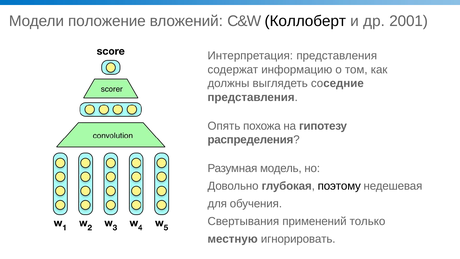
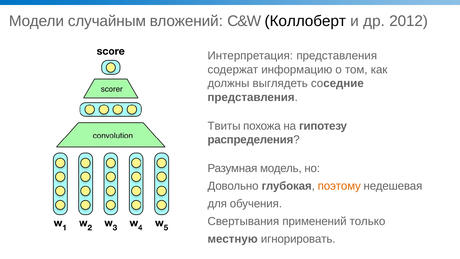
положение: положение -> случайным
2001: 2001 -> 2012
Опять: Опять -> Твиты
поэтому colour: black -> orange
